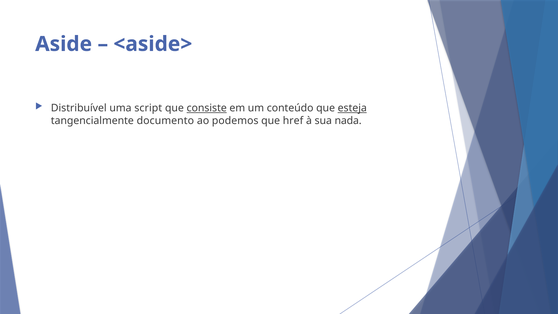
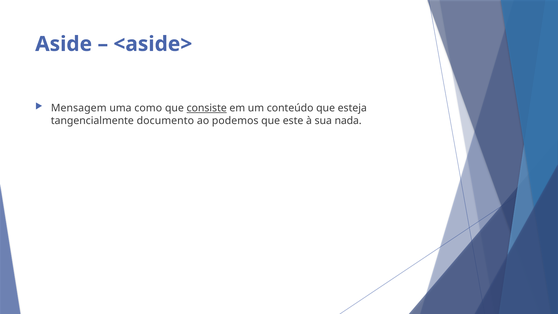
Distribuível: Distribuível -> Mensagem
script: script -> como
esteja underline: present -> none
href: href -> este
